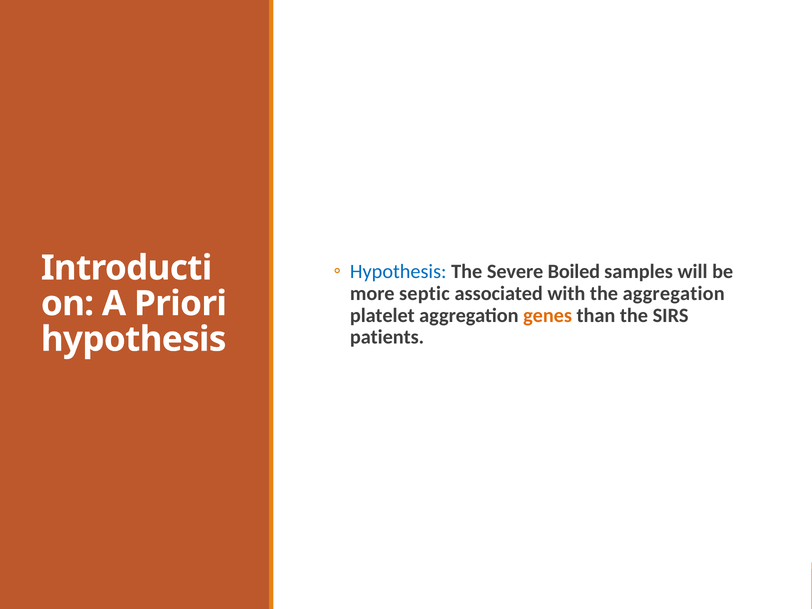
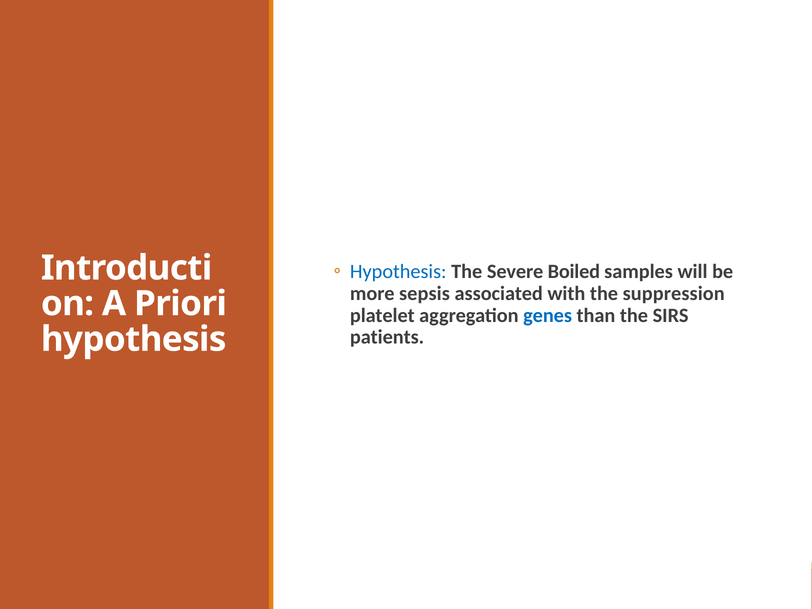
septic: septic -> sepsis
the aggregation: aggregation -> suppression
genes colour: orange -> blue
